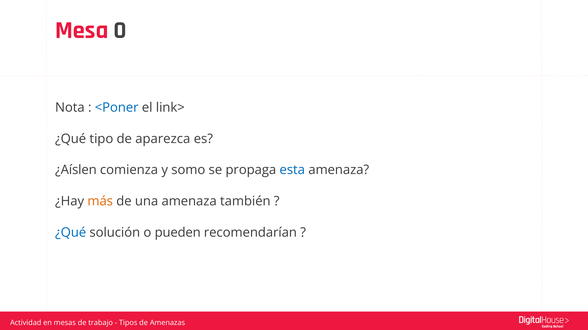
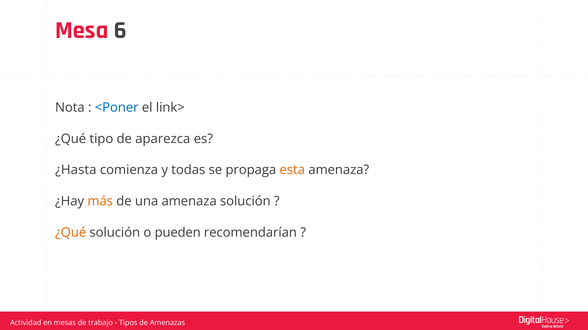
0: 0 -> 6
¿Aíslen: ¿Aíslen -> ¿Hasta
somo: somo -> todas
esta colour: blue -> orange
amenaza también: también -> solución
¿Qué at (71, 233) colour: blue -> orange
